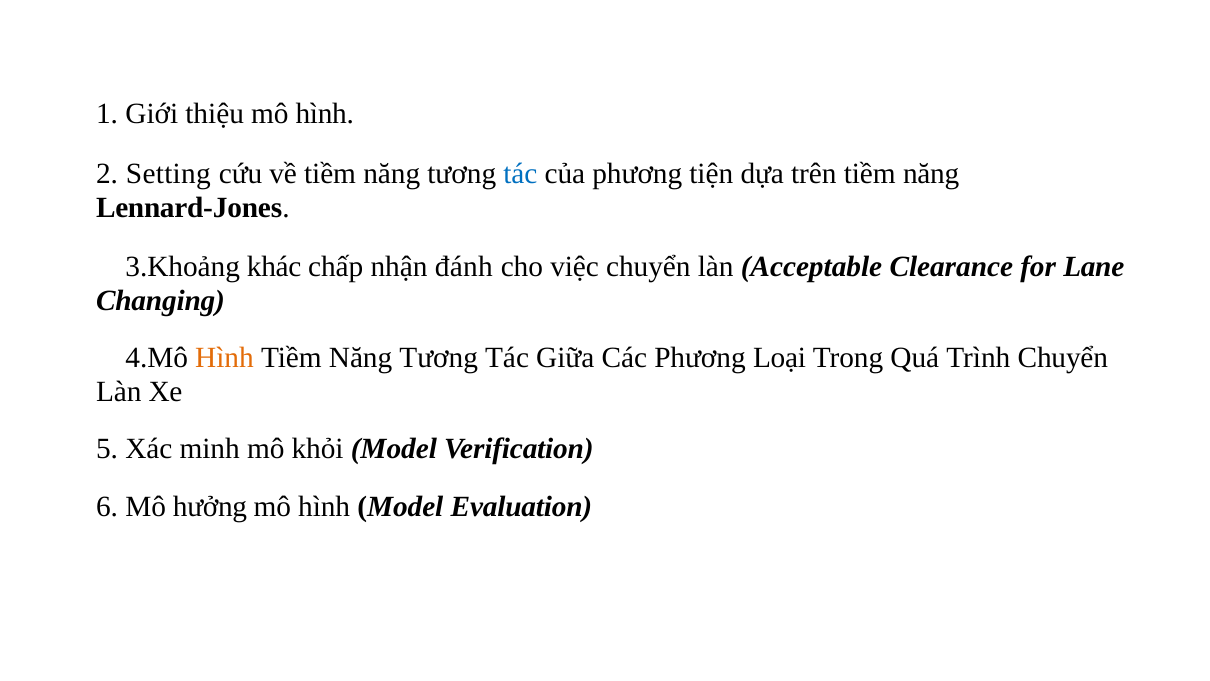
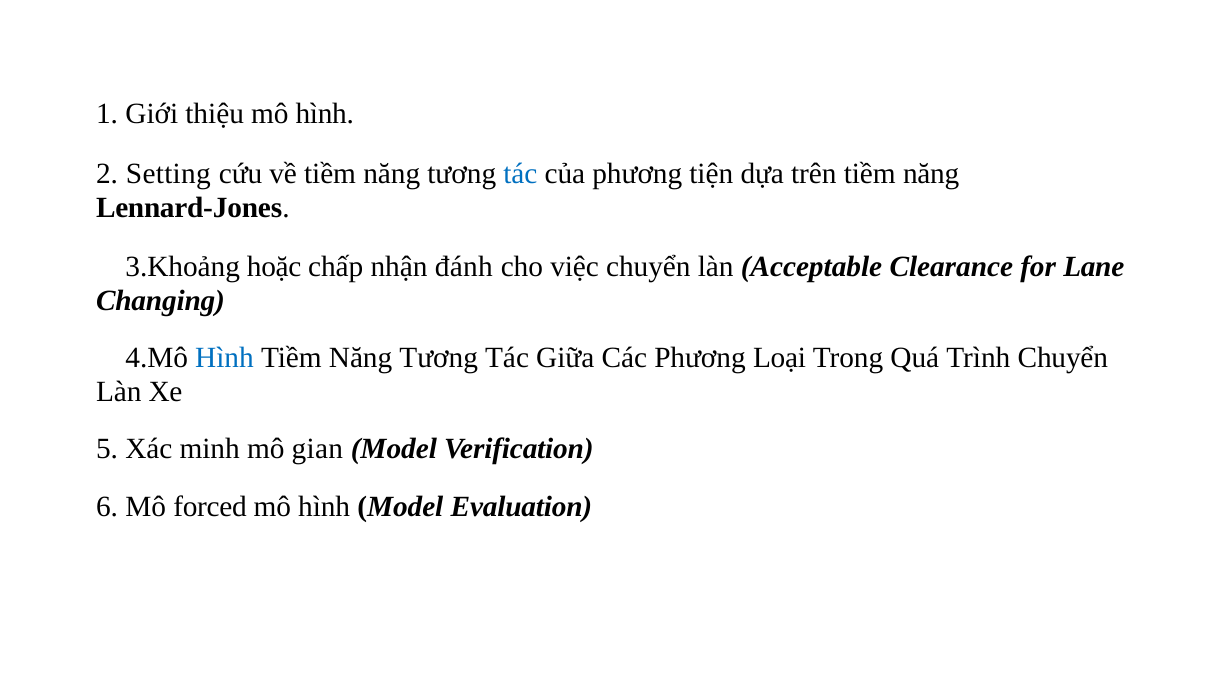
khác: khác -> hoặc
Hình at (224, 358) colour: orange -> blue
khỏi: khỏi -> gian
hưởng: hưởng -> forced
